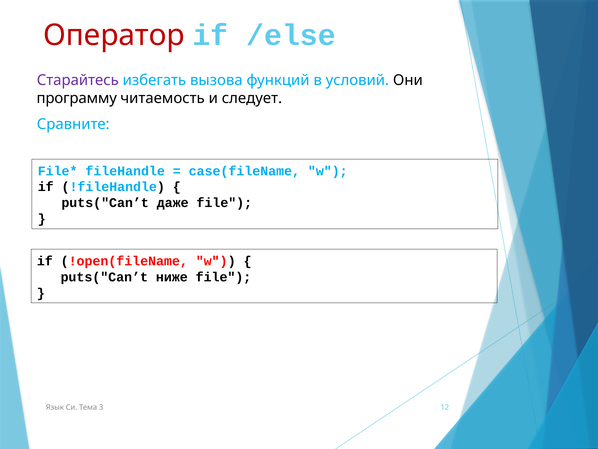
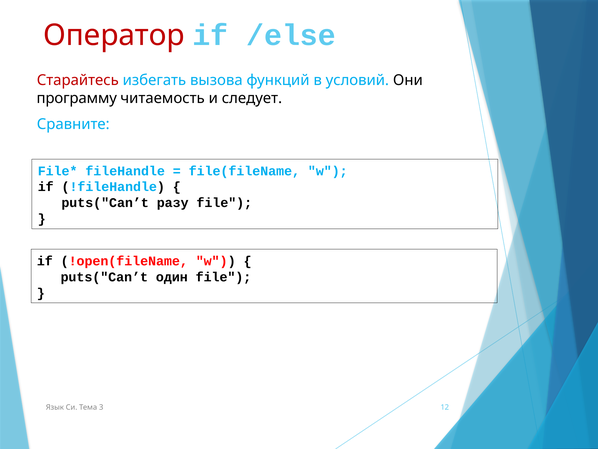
Старайтесь colour: purple -> red
case(fileName: case(fileName -> file(fileName
даже: даже -> разу
ниже: ниже -> один
